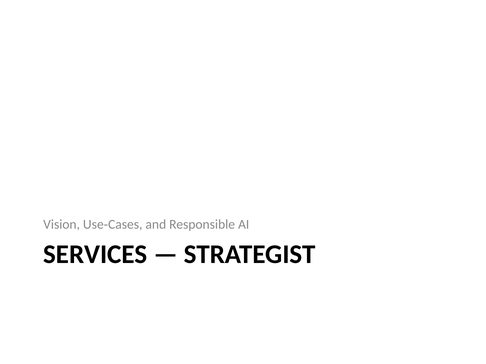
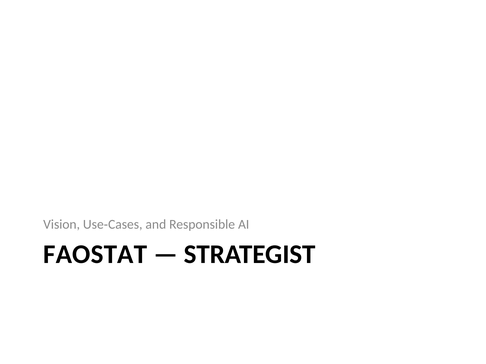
SERVICES: SERVICES -> FAOSTAT
